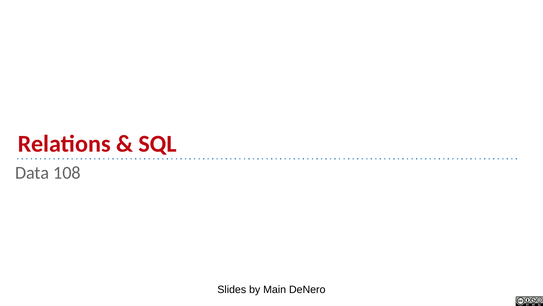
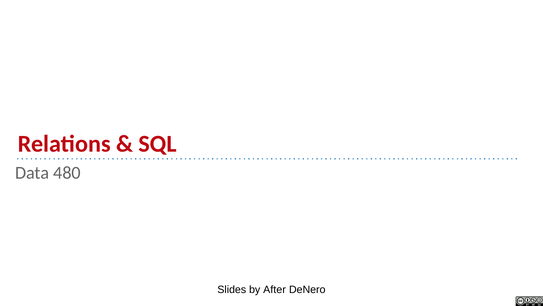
108: 108 -> 480
Main: Main -> After
